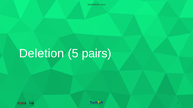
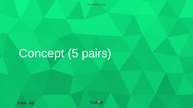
Deletion: Deletion -> Concept
